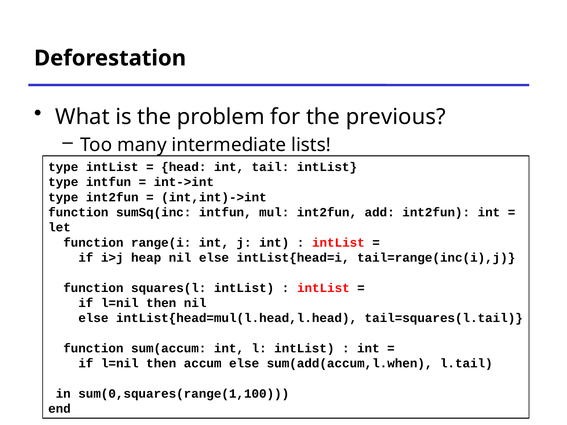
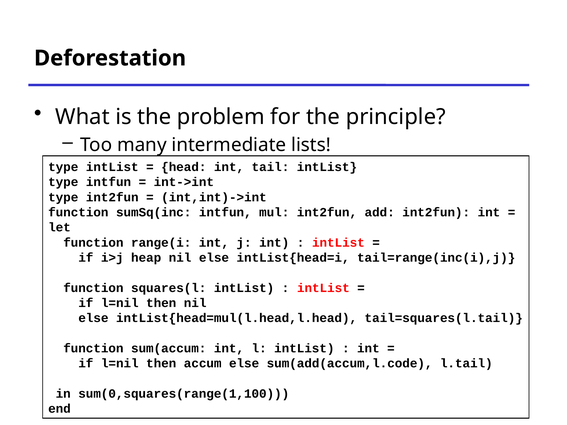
previous: previous -> principle
sum(add(accum,l.when: sum(add(accum,l.when -> sum(add(accum,l.code
